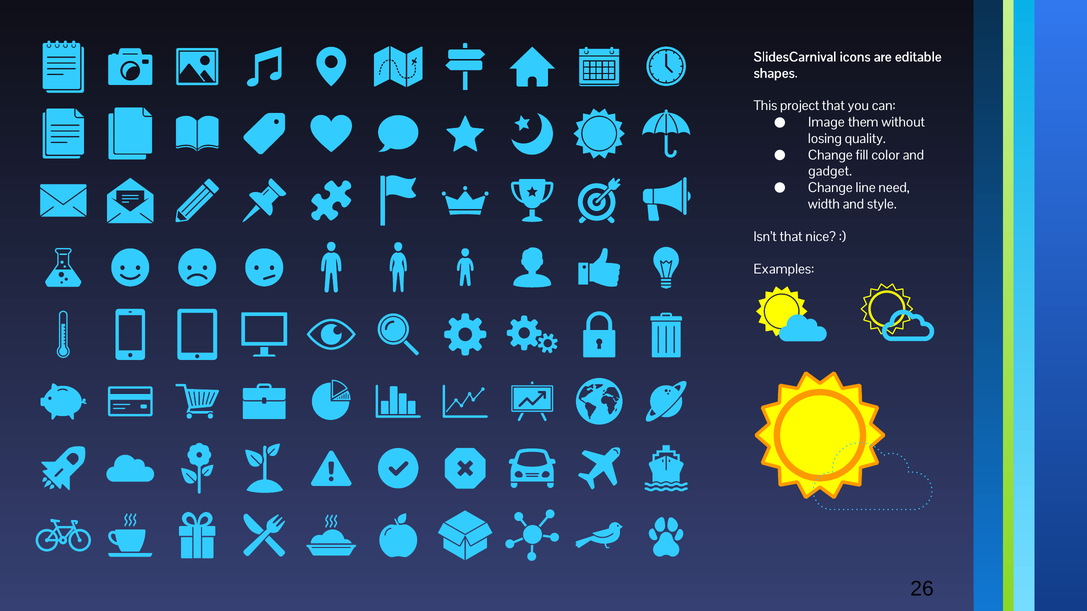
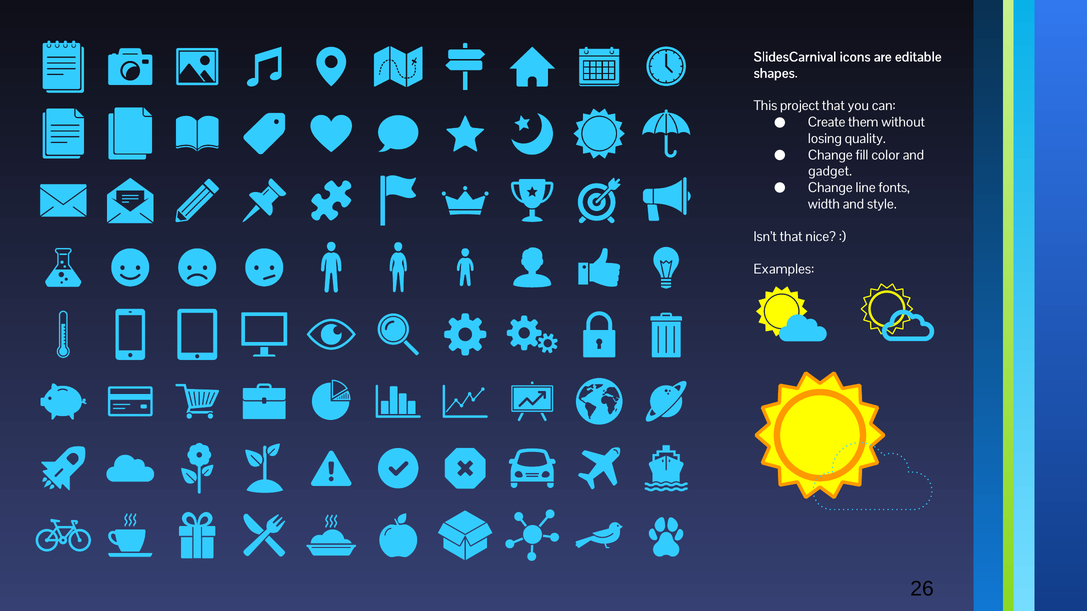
Image: Image -> Create
need: need -> fonts
